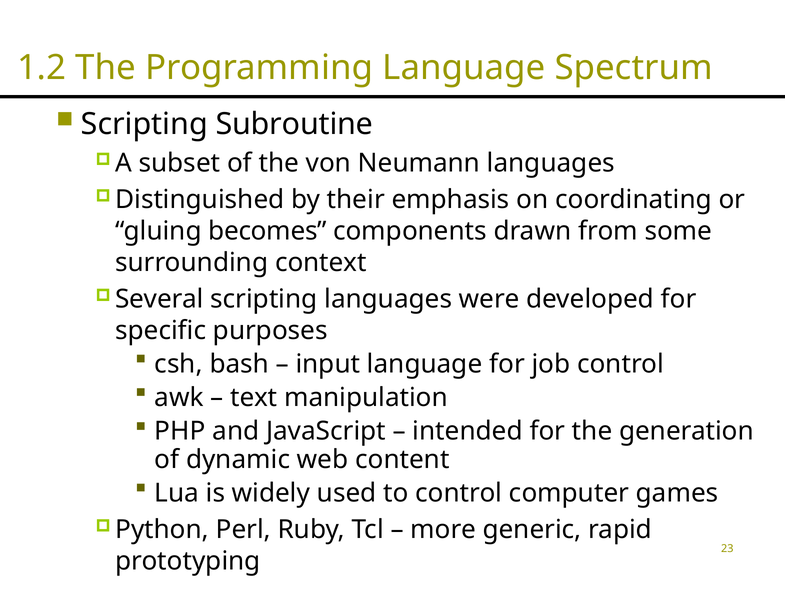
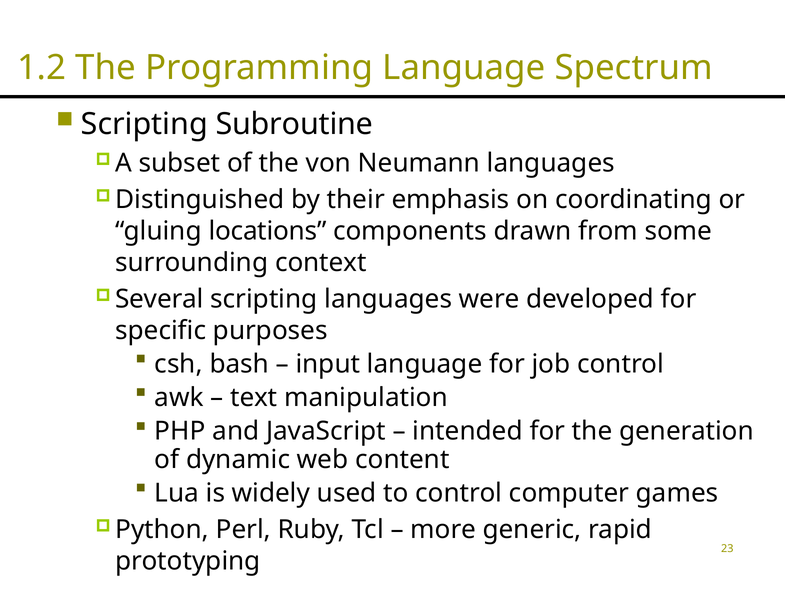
becomes: becomes -> locations
